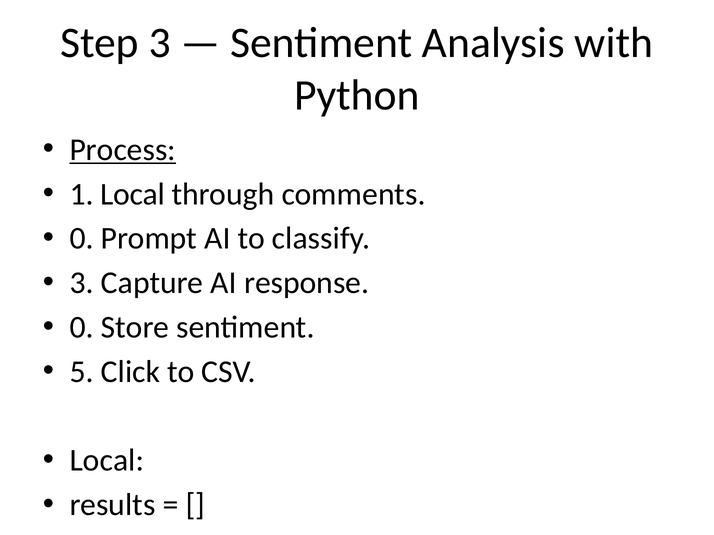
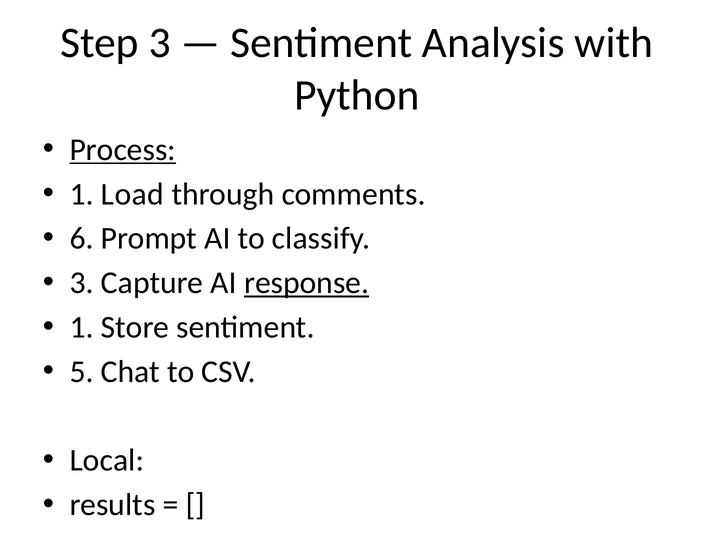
1 Local: Local -> Load
0 at (82, 239): 0 -> 6
response underline: none -> present
0 at (82, 328): 0 -> 1
Click: Click -> Chat
